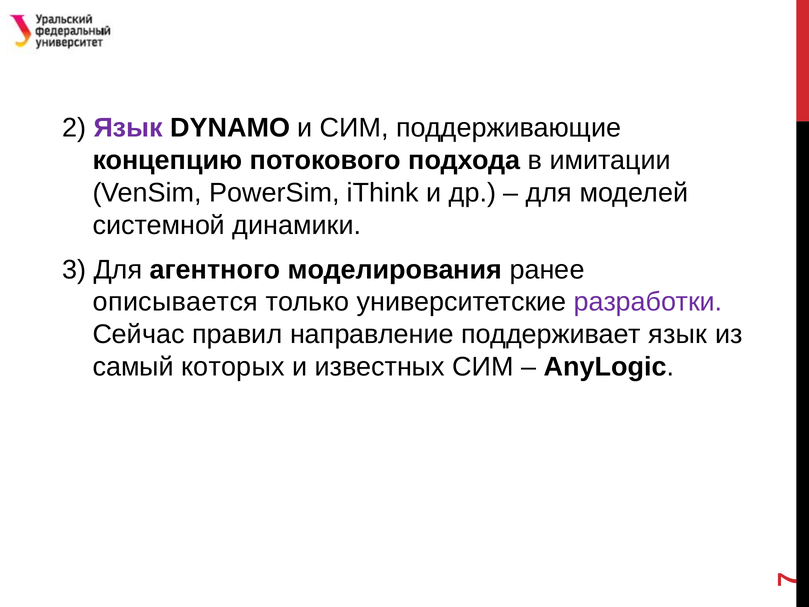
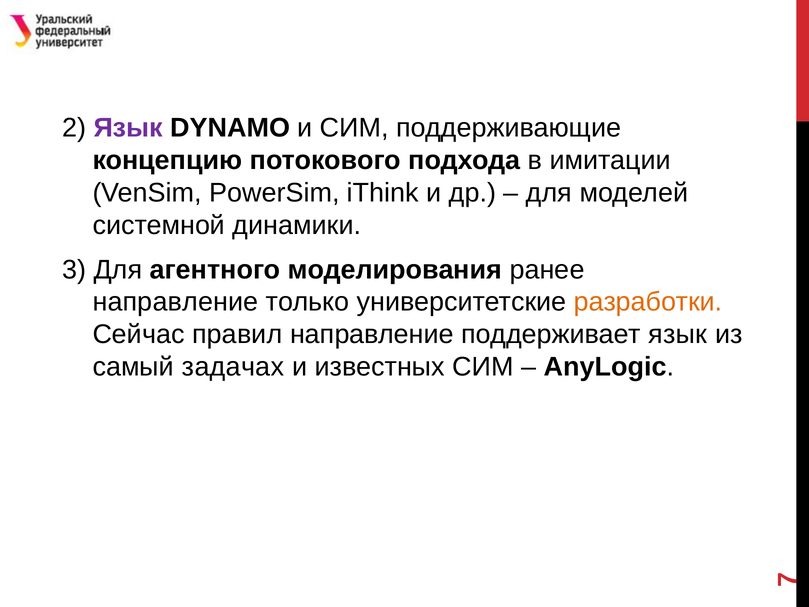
описывается at (175, 302): описывается -> направление
разработки colour: purple -> orange
которых: которых -> задачах
